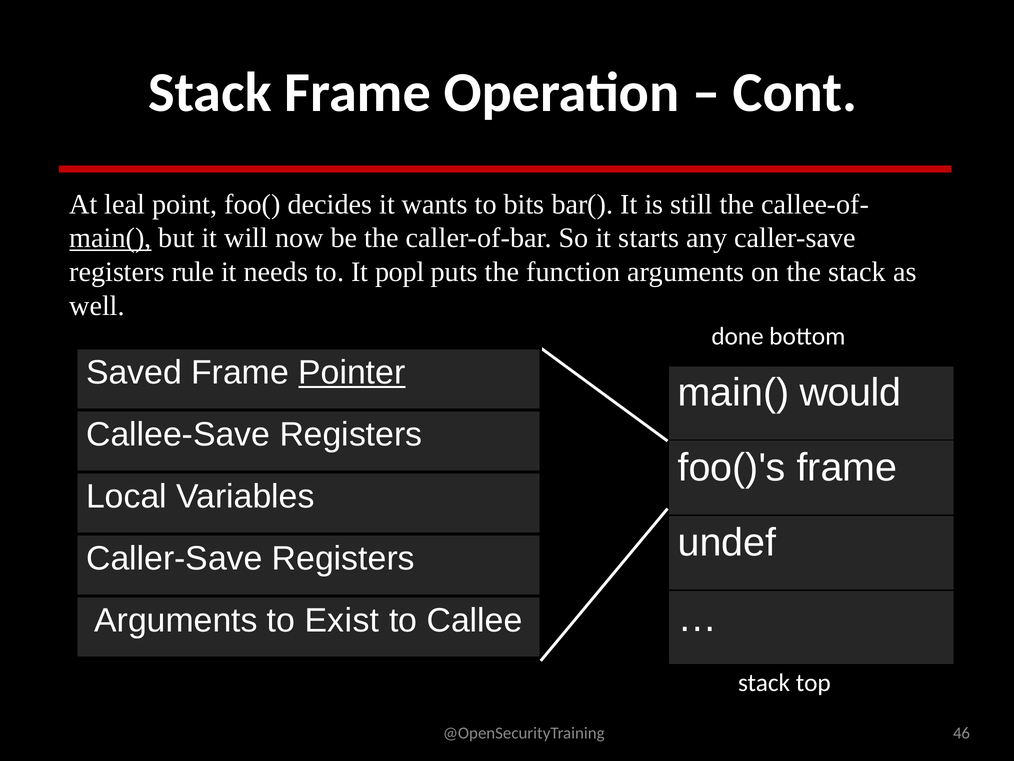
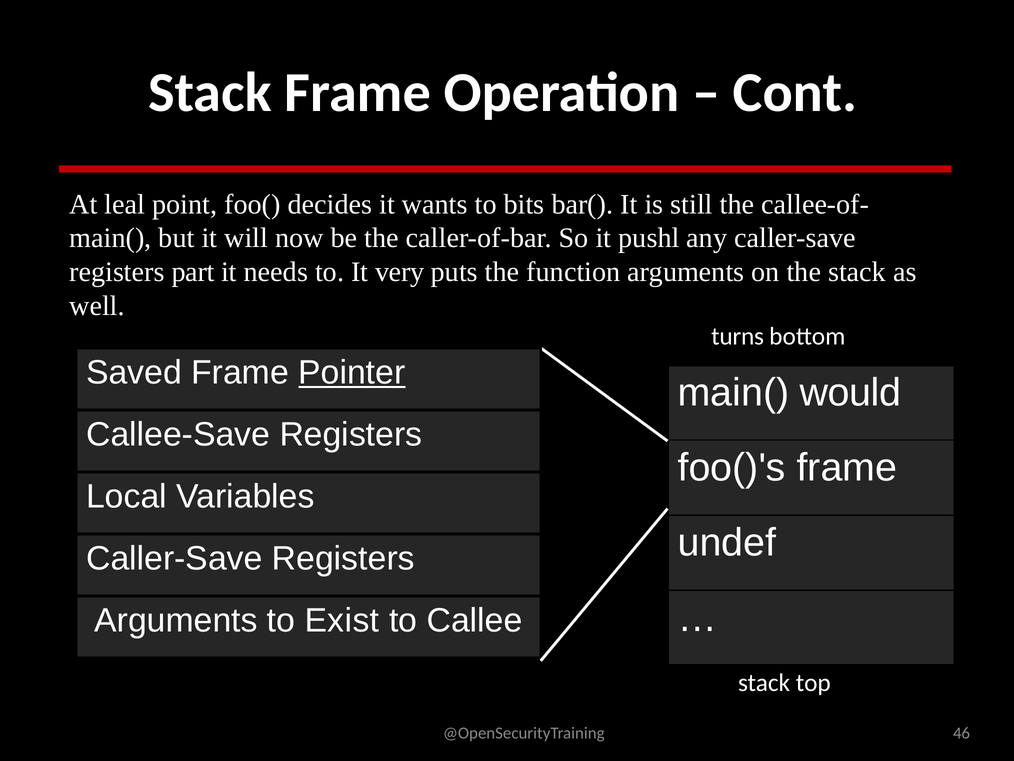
main( at (110, 238) underline: present -> none
starts: starts -> pushl
rule: rule -> part
popl: popl -> very
done: done -> turns
